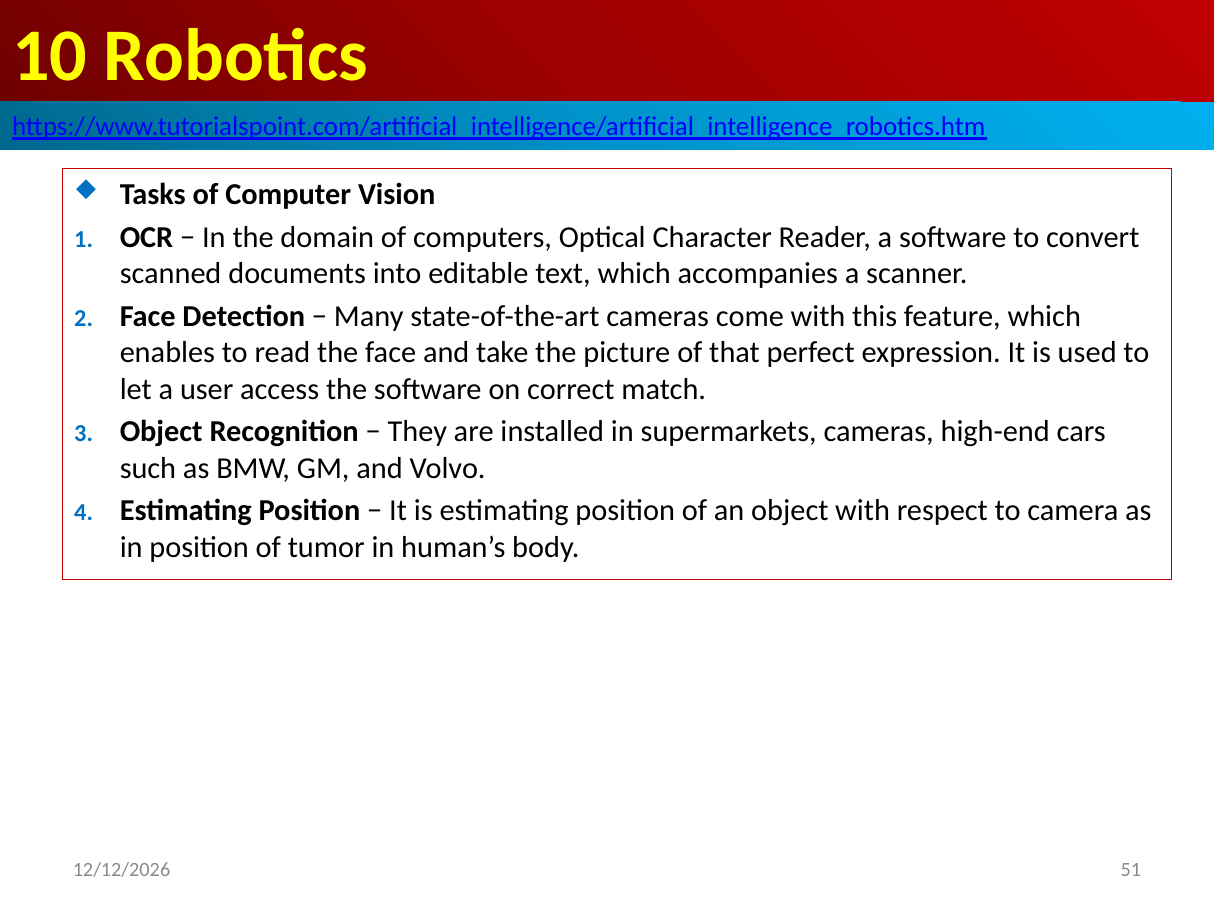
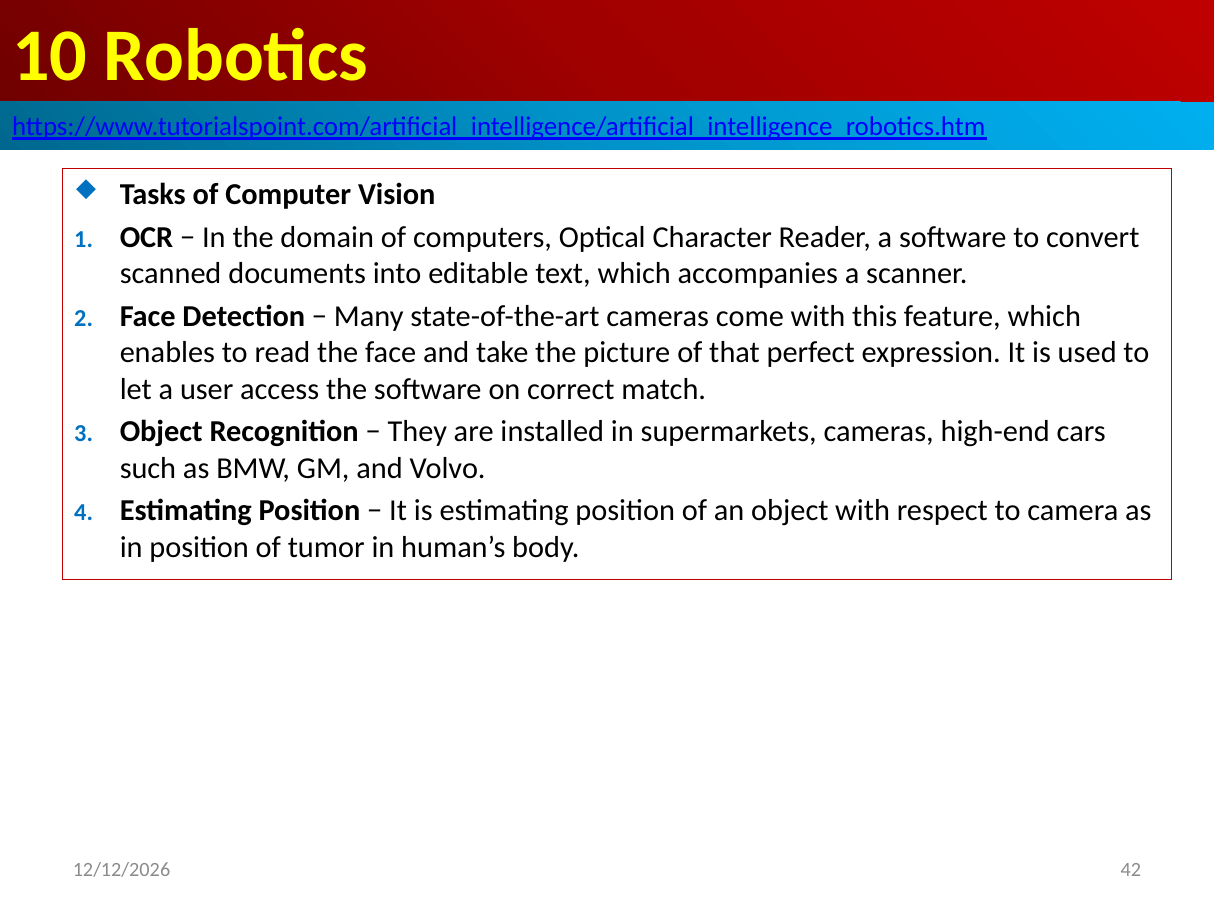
51: 51 -> 42
